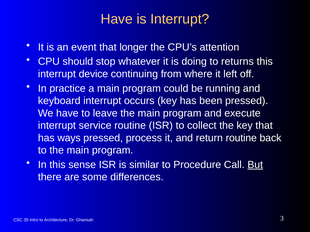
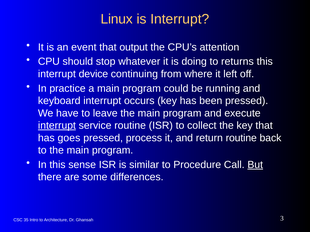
Have at (117, 19): Have -> Linux
longer: longer -> output
interrupt at (57, 126) underline: none -> present
ways: ways -> goes
